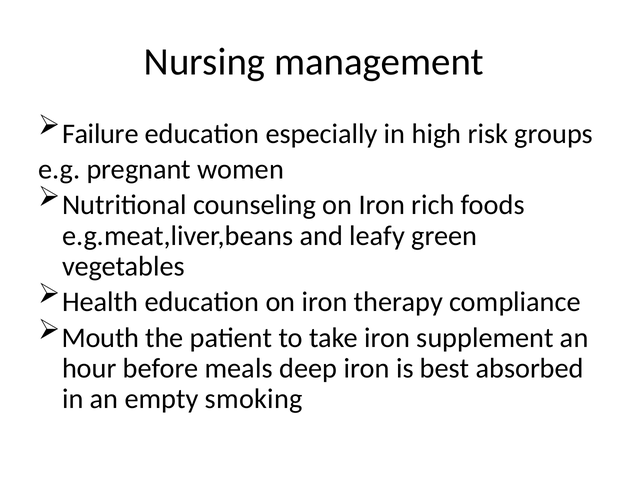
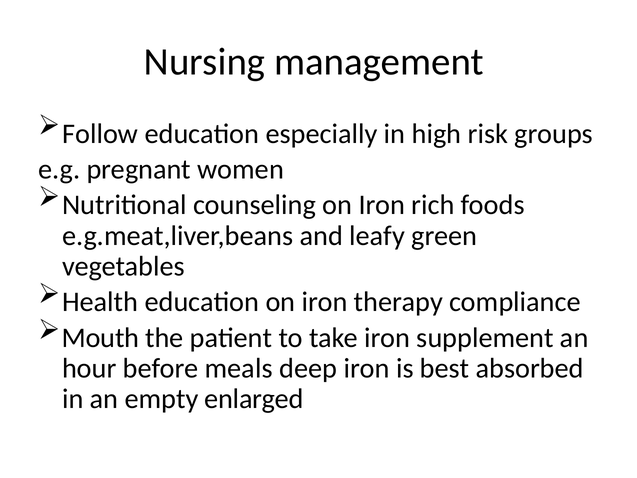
Failure: Failure -> Follow
smoking: smoking -> enlarged
